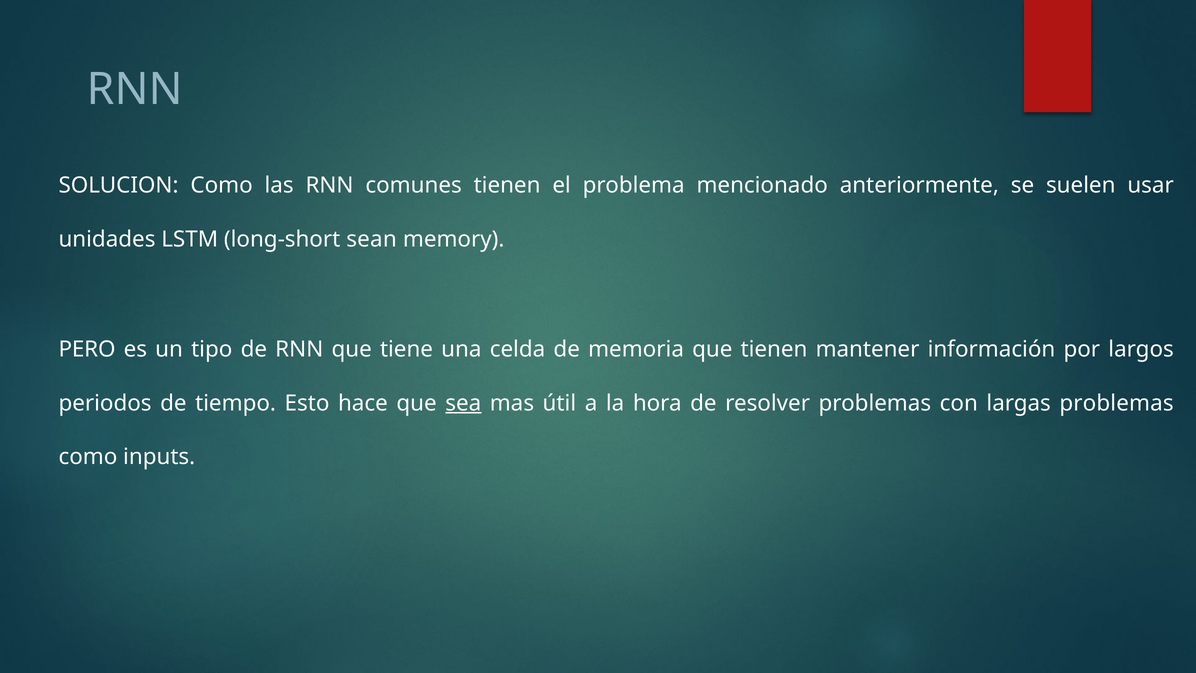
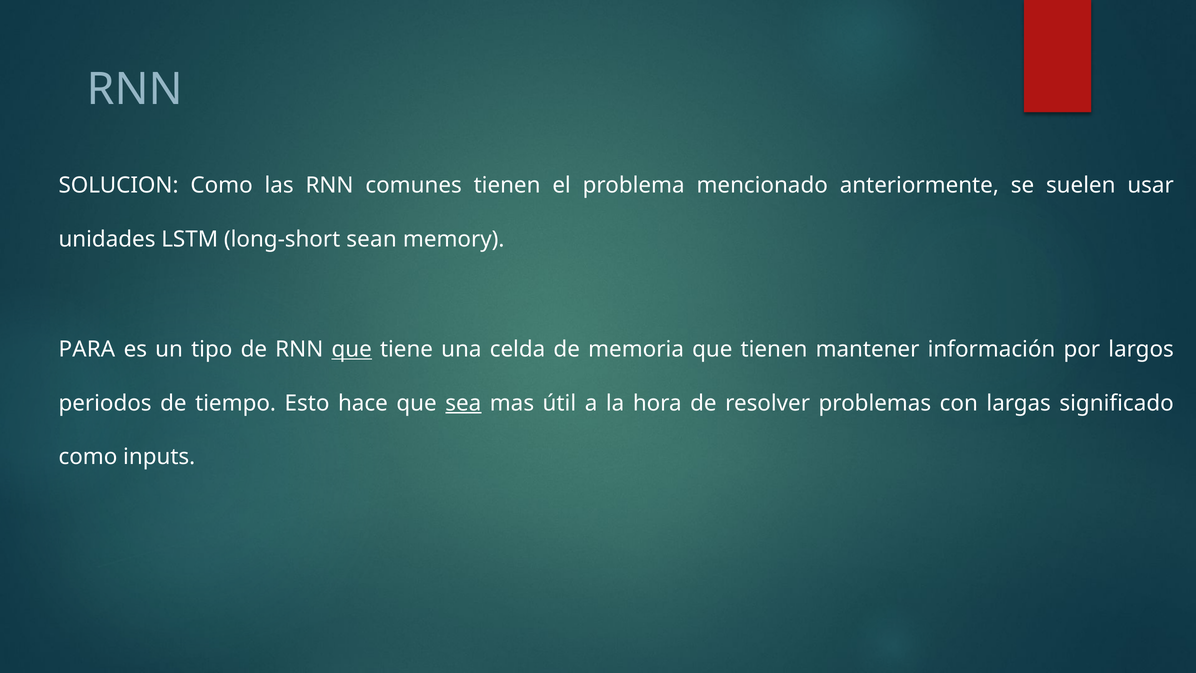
PERO: PERO -> PARA
que at (352, 349) underline: none -> present
largas problemas: problemas -> significado
